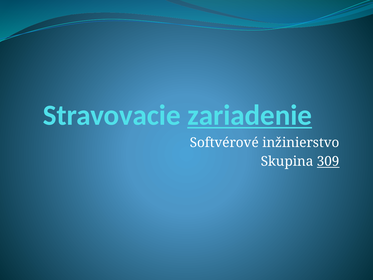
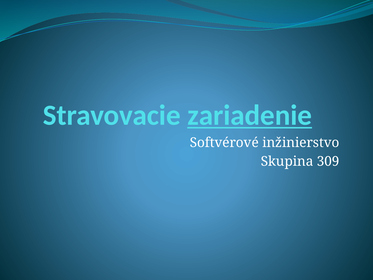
309 underline: present -> none
